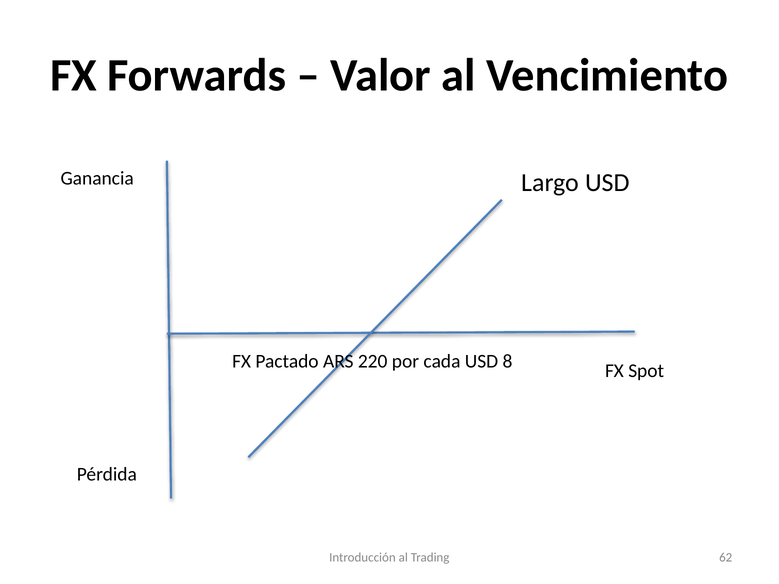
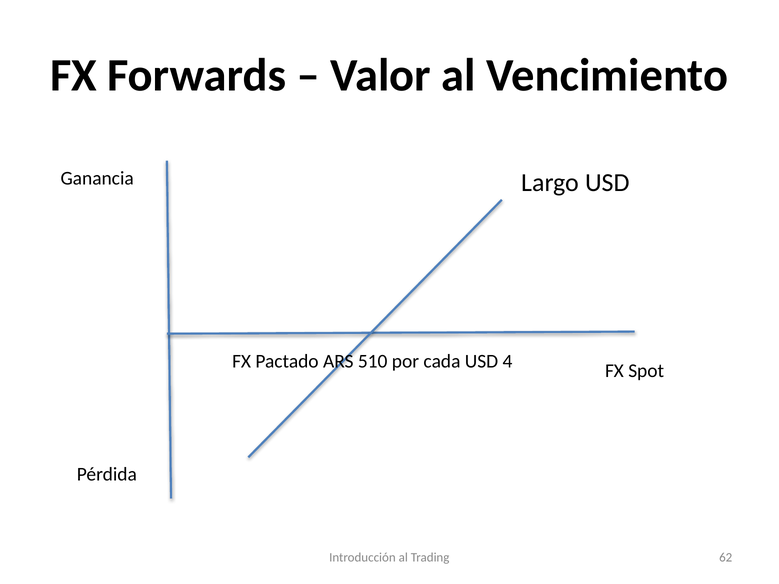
220: 220 -> 510
8: 8 -> 4
